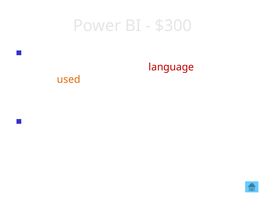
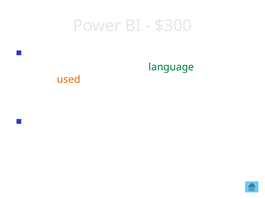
language at (171, 67) colour: red -> green
